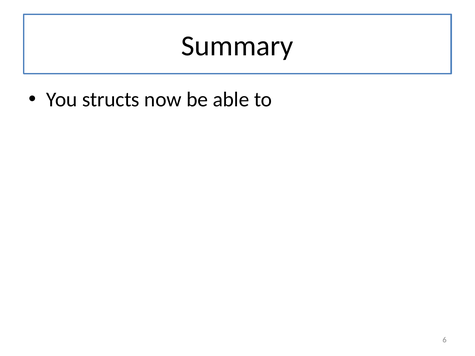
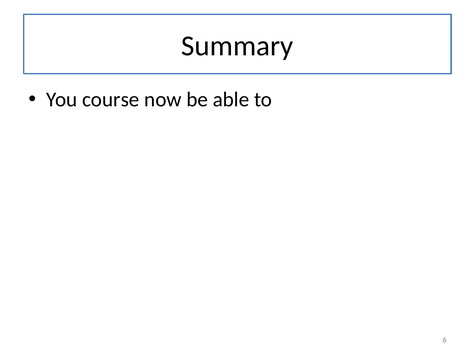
structs: structs -> course
